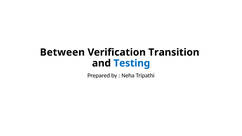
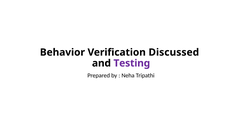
Between: Between -> Behavior
Transition: Transition -> Discussed
Testing colour: blue -> purple
